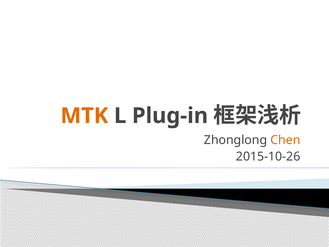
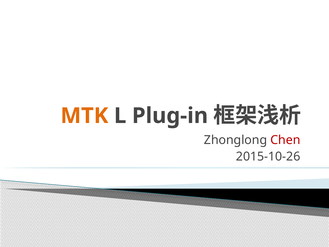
Chen colour: orange -> red
